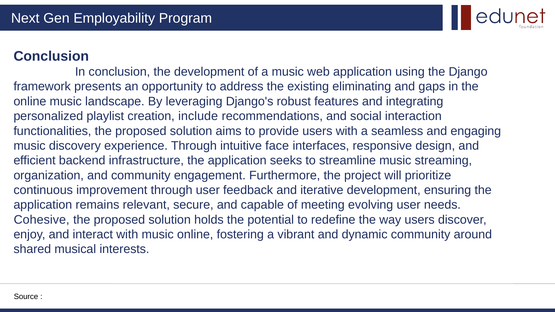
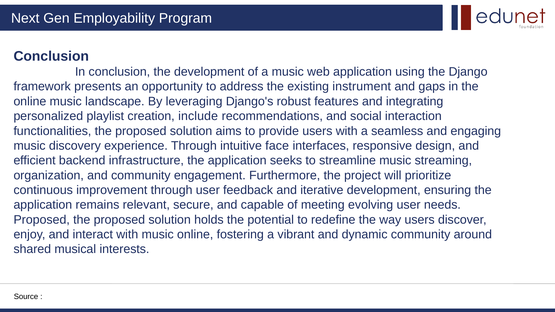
eliminating: eliminating -> instrument
Cohesive at (42, 220): Cohesive -> Proposed
